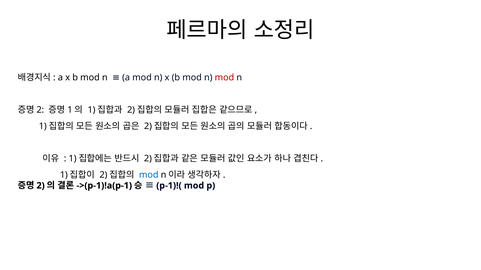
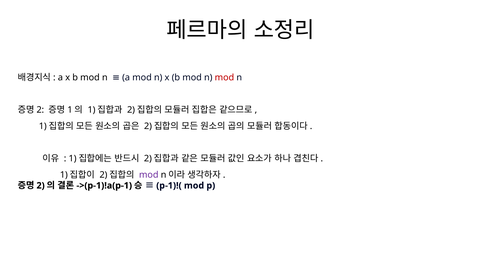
mod at (149, 175) colour: blue -> purple
